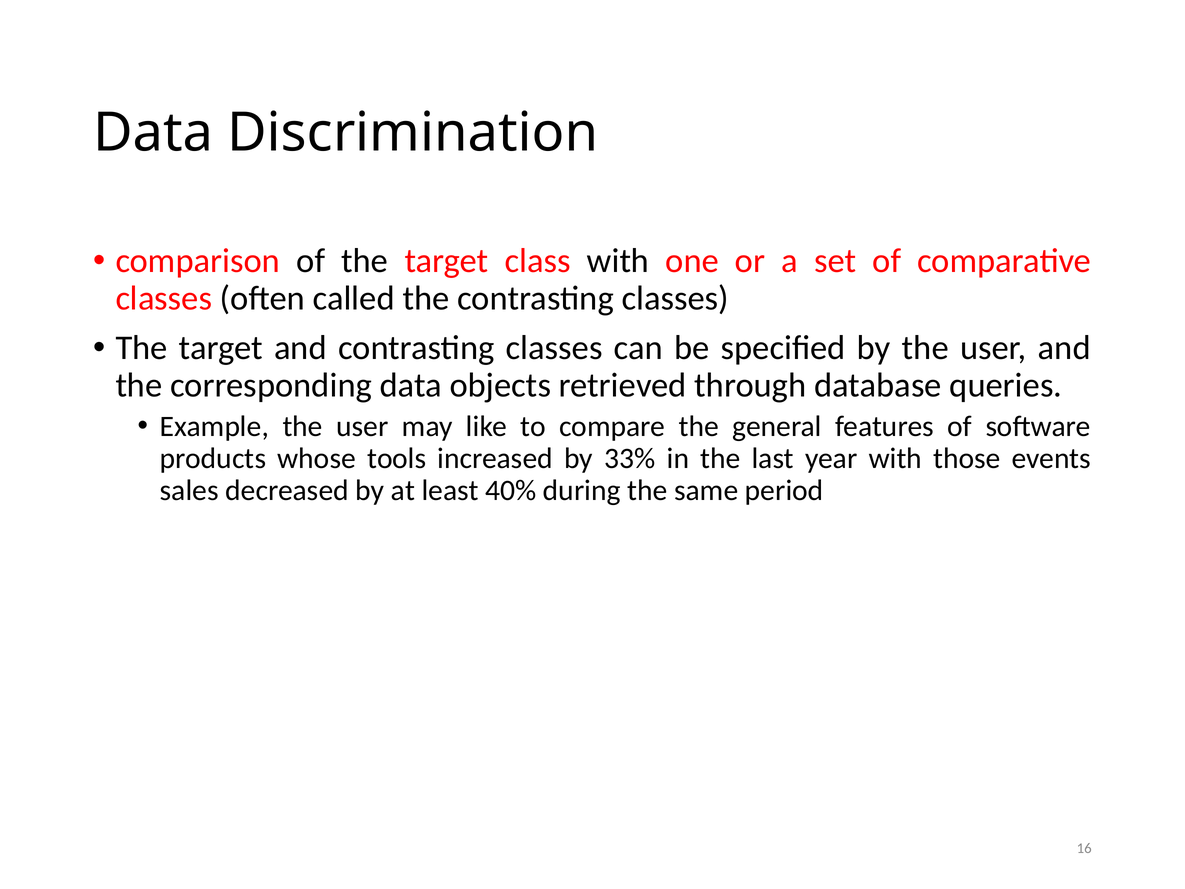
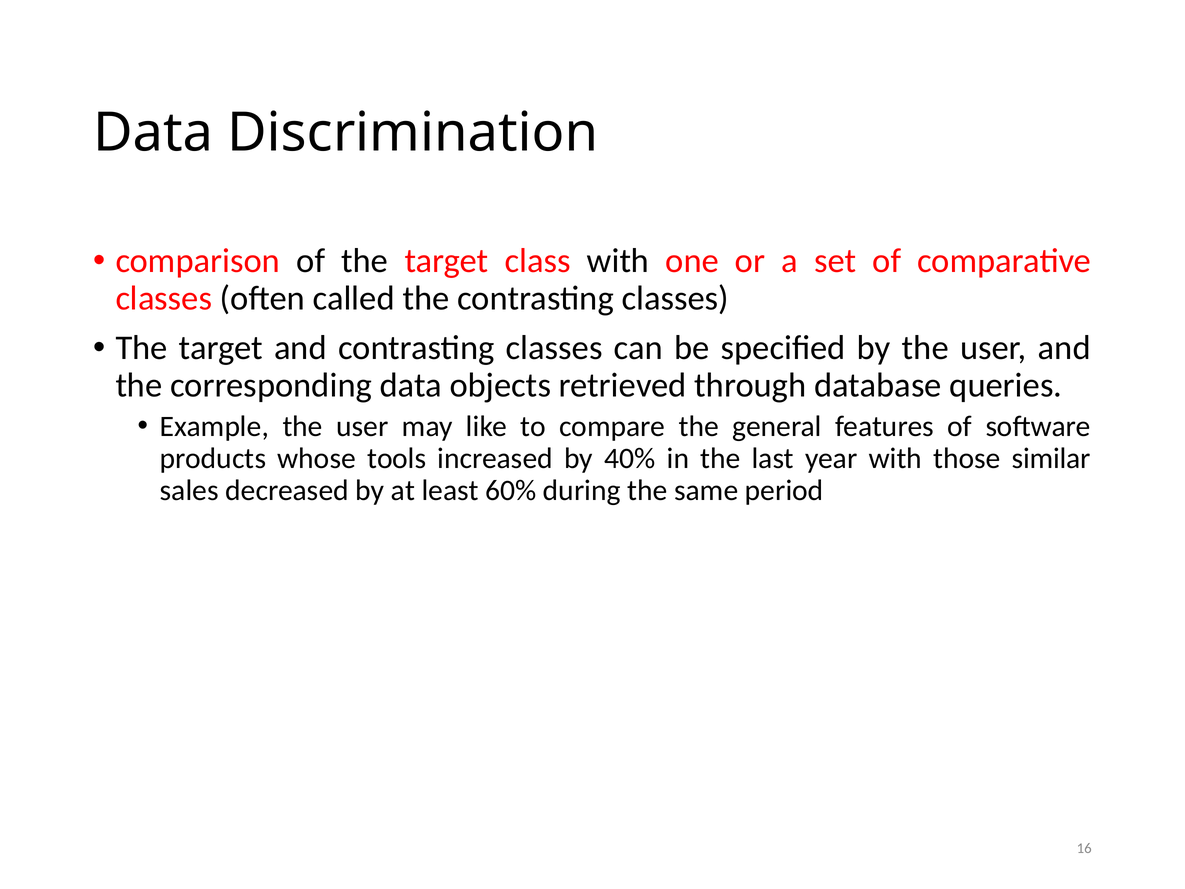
33%: 33% -> 40%
events: events -> similar
40%: 40% -> 60%
